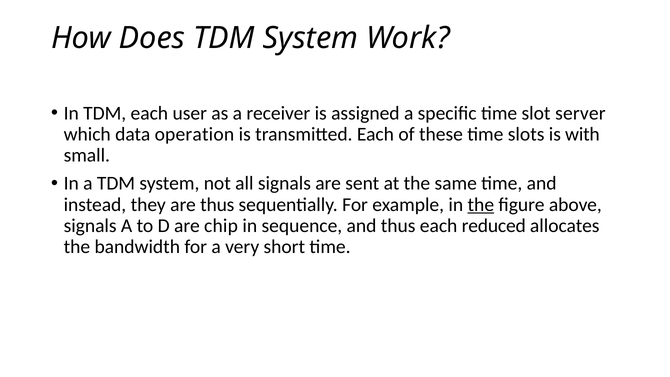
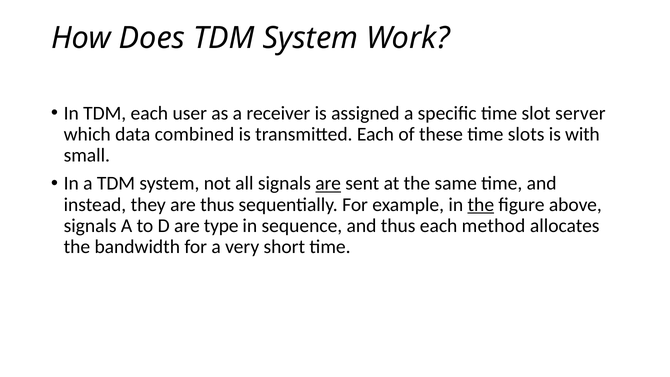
operation: operation -> combined
are at (328, 183) underline: none -> present
chip: chip -> type
reduced: reduced -> method
